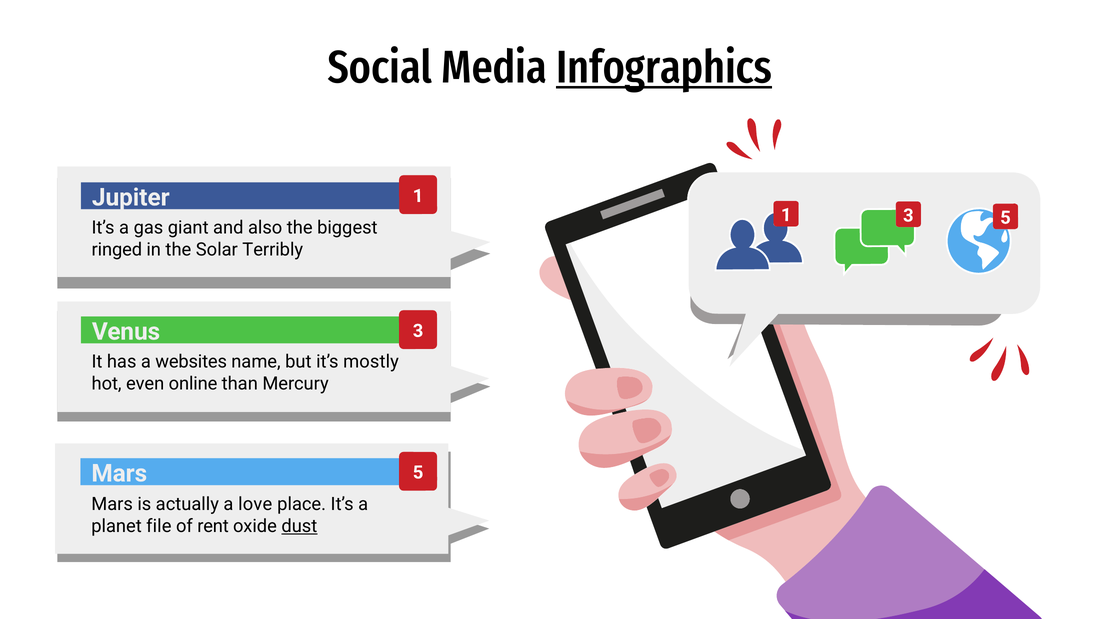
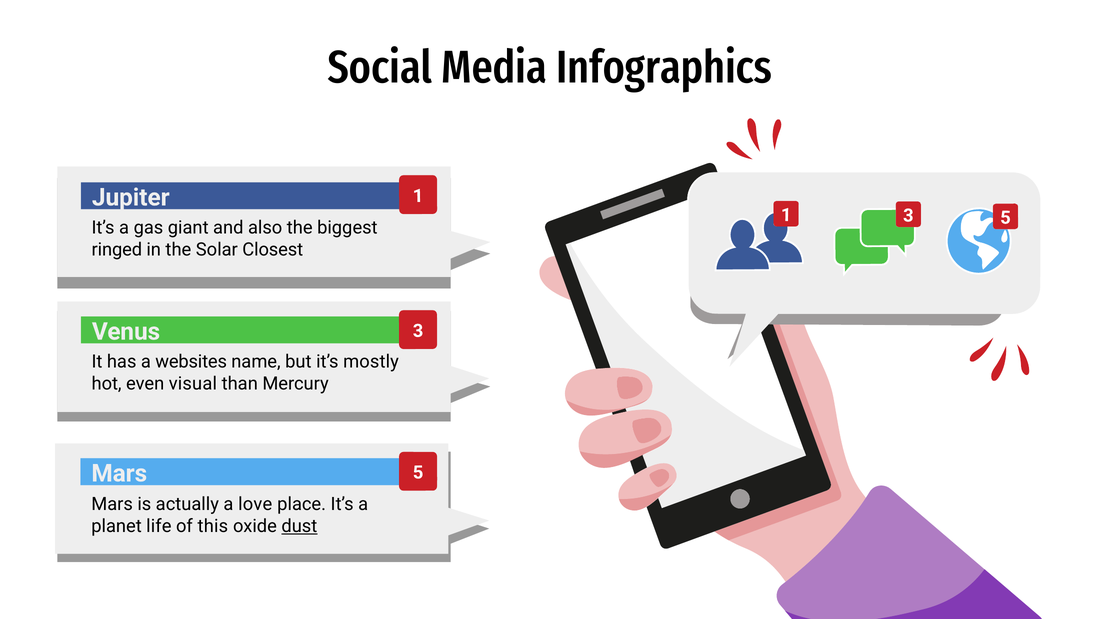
Infographics underline: present -> none
Terribly: Terribly -> Closest
online: online -> visual
file: file -> life
rent: rent -> this
